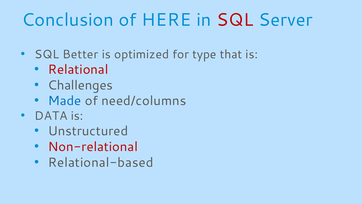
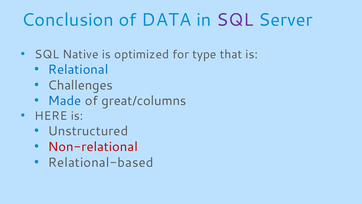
HERE: HERE -> DATA
SQL at (235, 20) colour: red -> purple
Better: Better -> Native
Relational colour: red -> blue
need/columns: need/columns -> great/columns
DATA: DATA -> HERE
